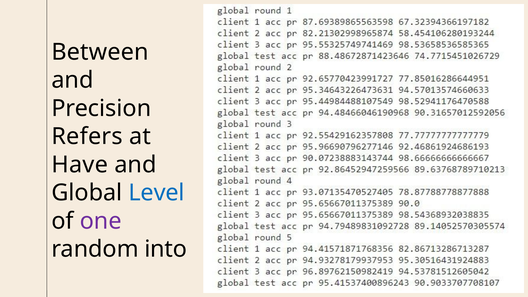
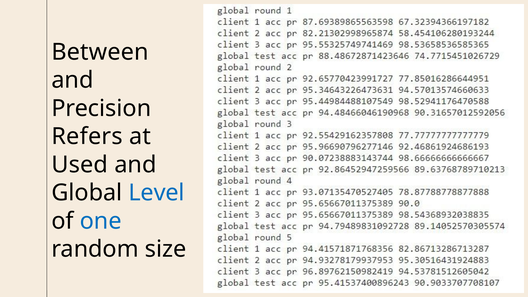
Have: Have -> Used
one colour: purple -> blue
into: into -> size
